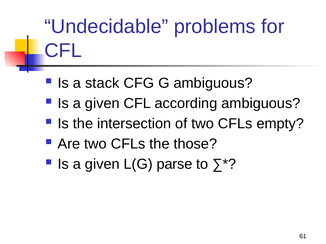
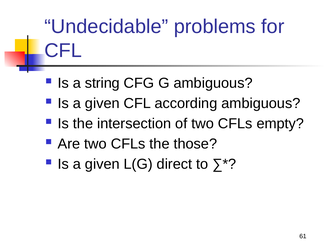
stack: stack -> string
parse: parse -> direct
